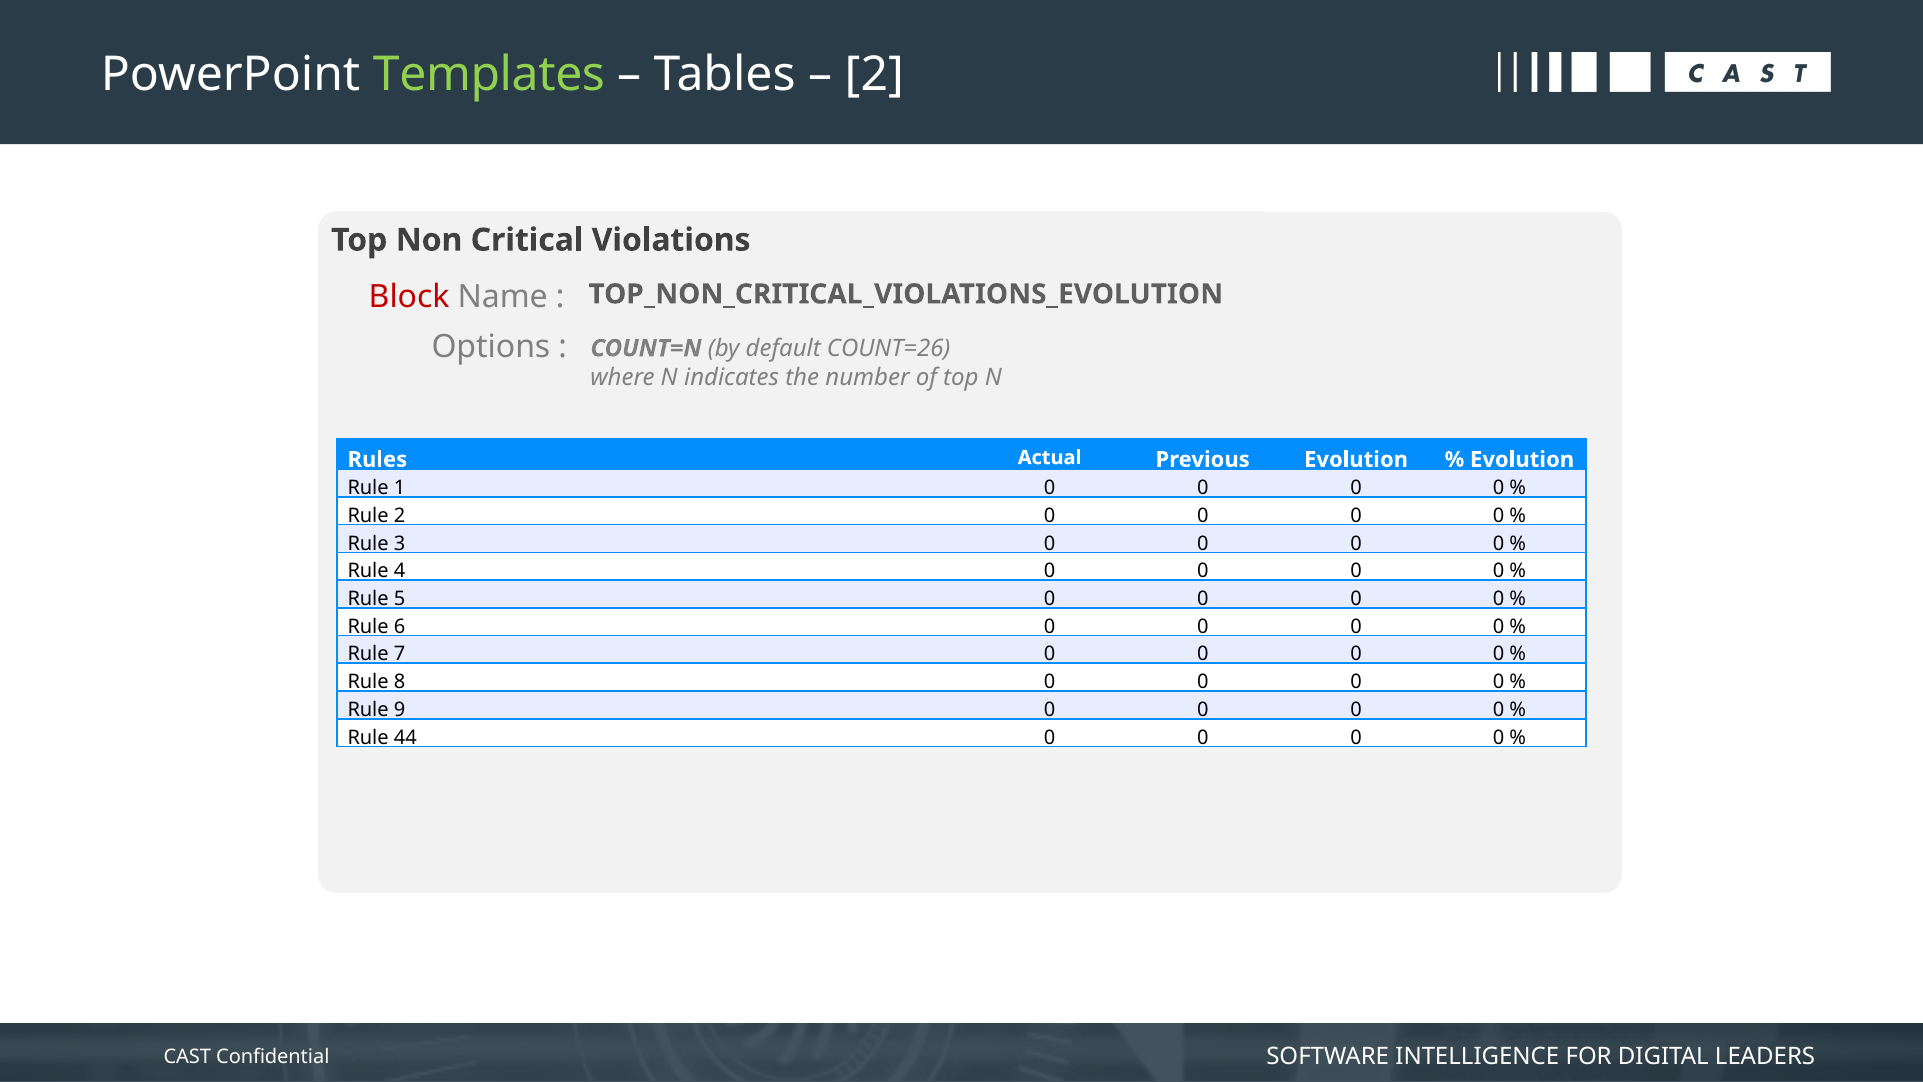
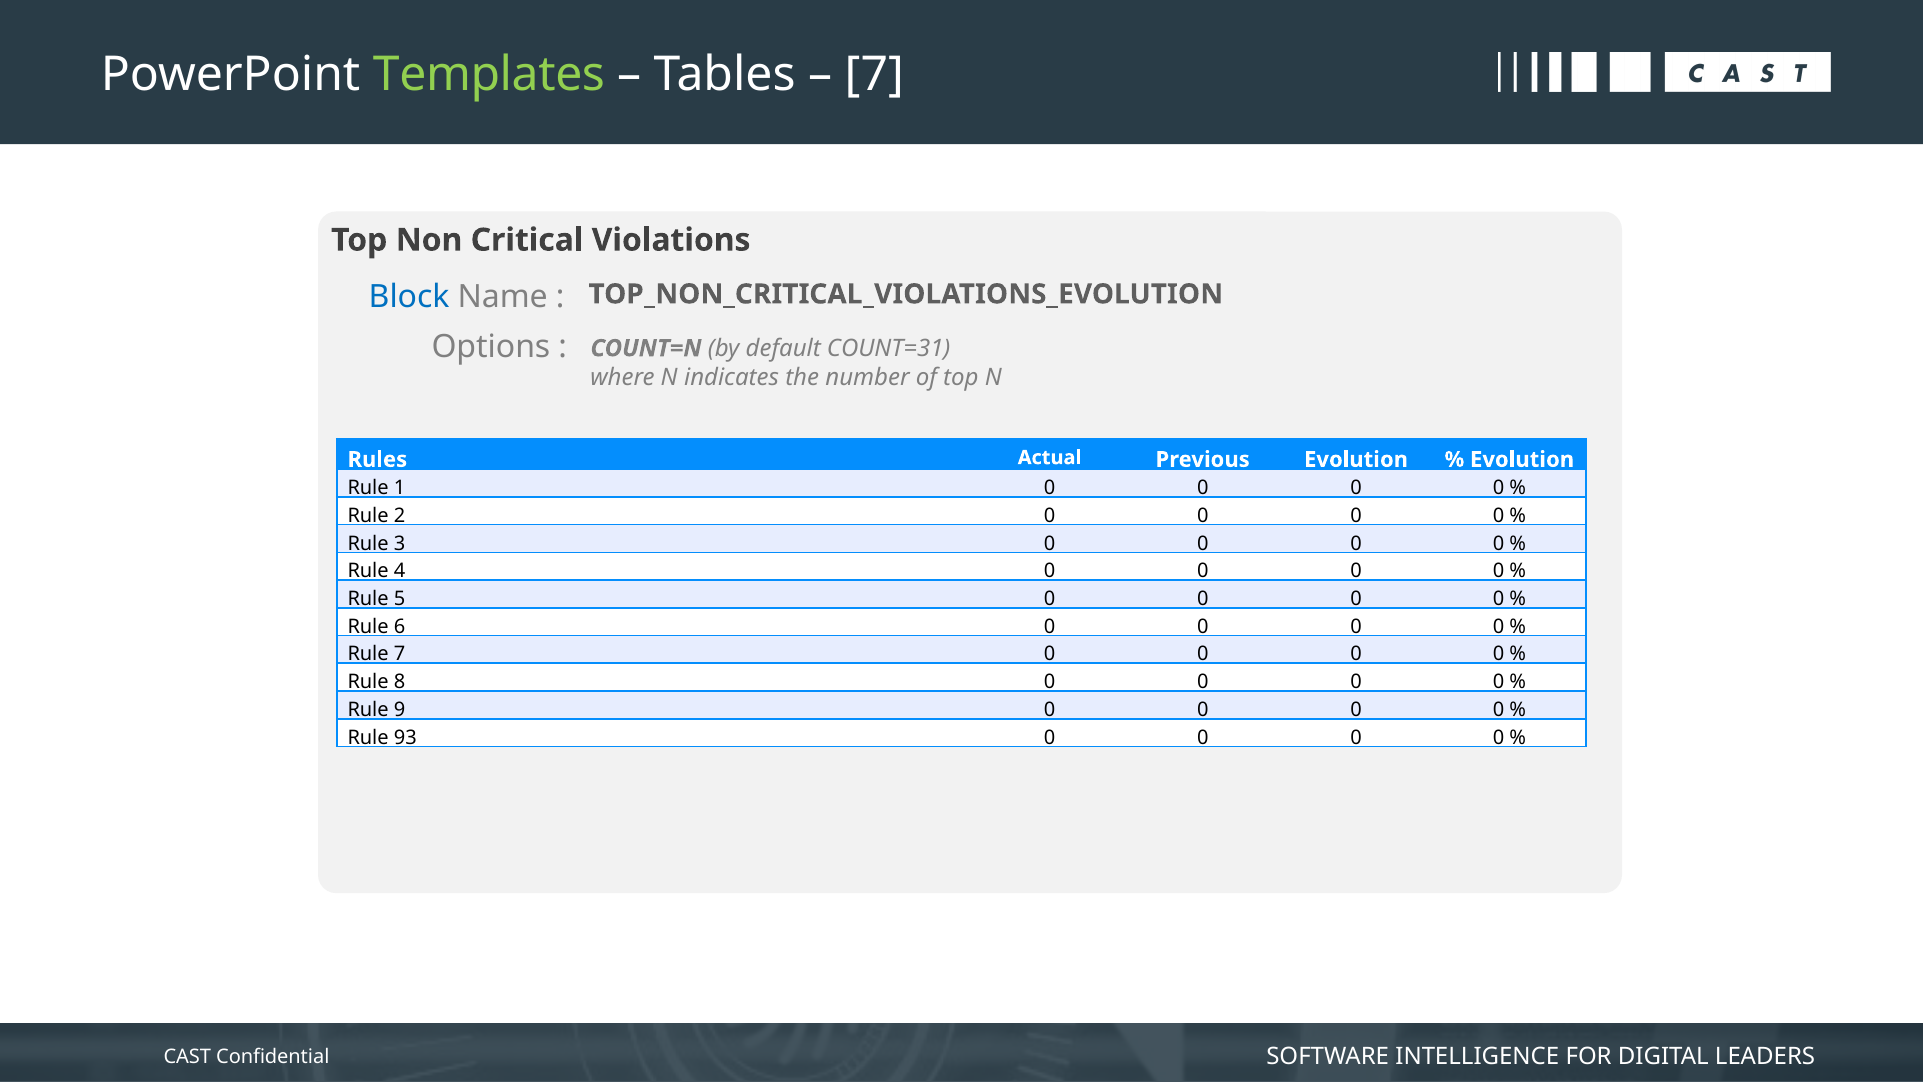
2 at (874, 75): 2 -> 7
Block colour: red -> blue
COUNT=26: COUNT=26 -> COUNT=31
44: 44 -> 93
